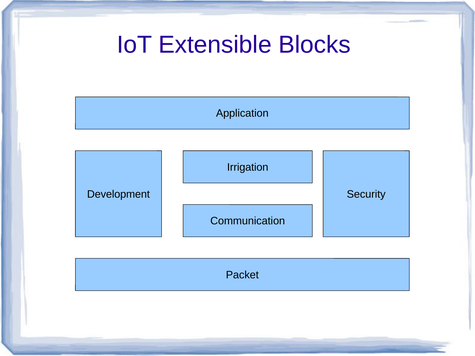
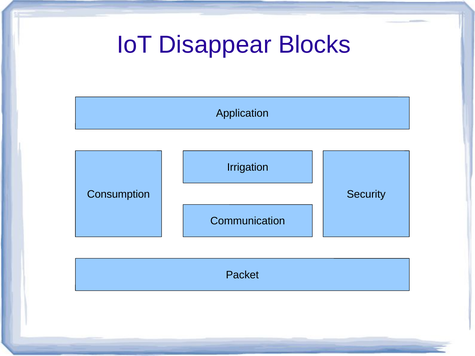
Extensible: Extensible -> Disappear
Development: Development -> Consumption
